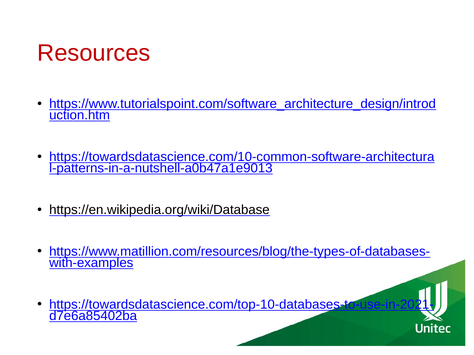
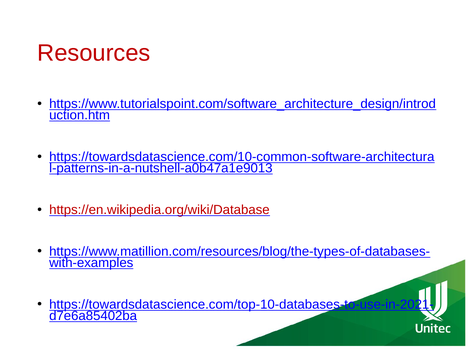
https://en.wikipedia.org/wiki/Database colour: black -> red
